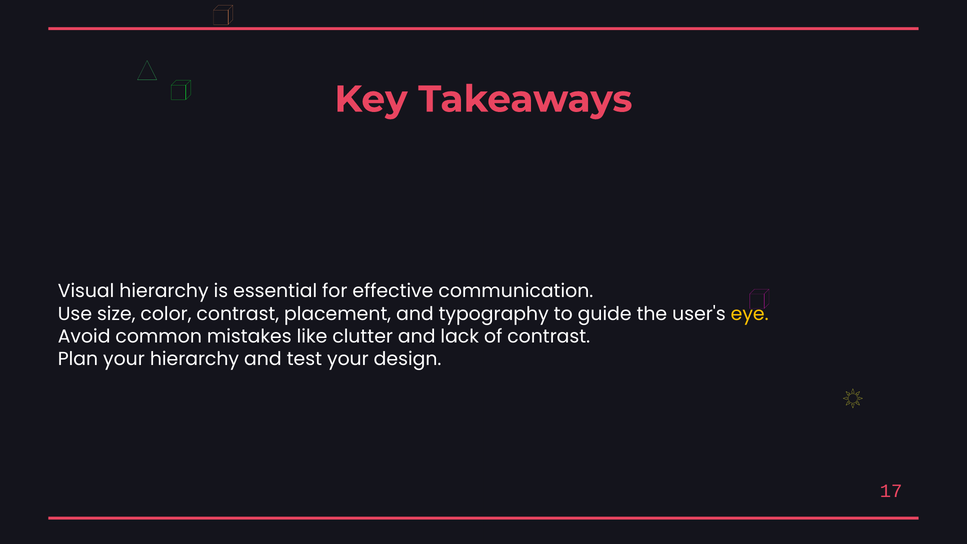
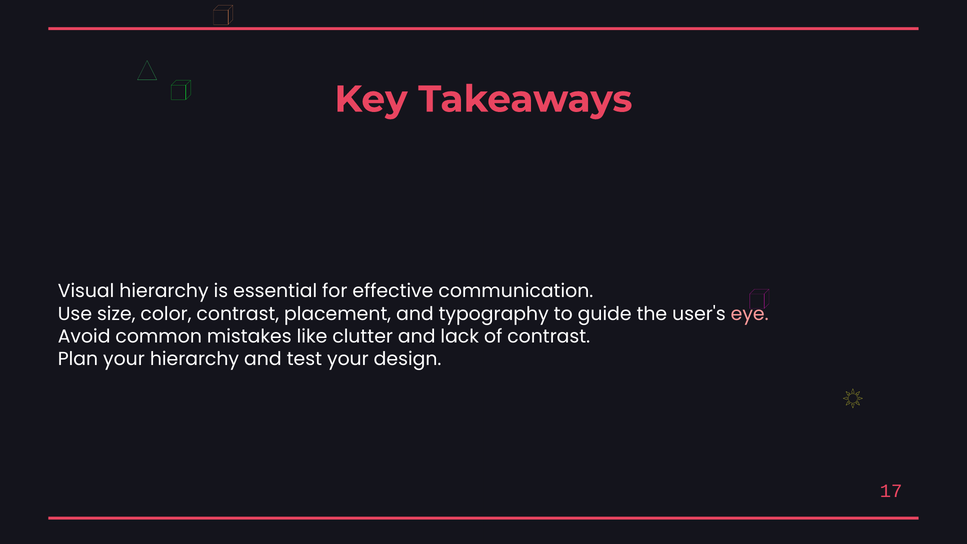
eye colour: yellow -> pink
